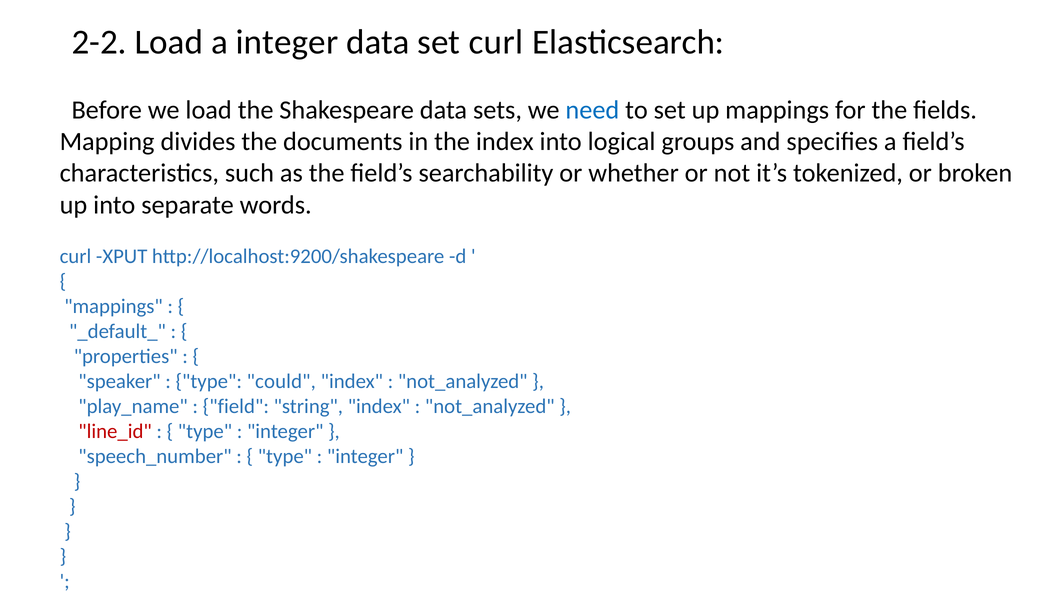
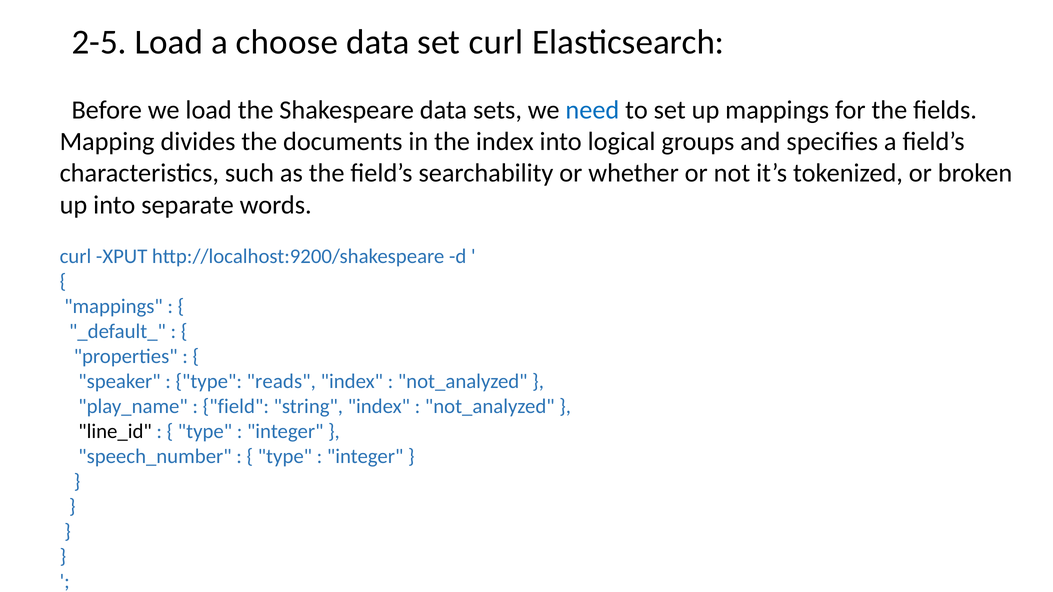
2-2: 2-2 -> 2-5
a integer: integer -> choose
could: could -> reads
line_id colour: red -> black
